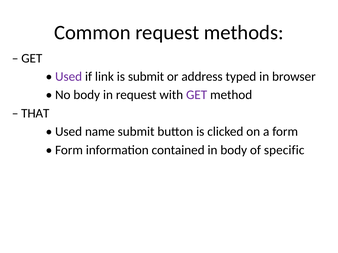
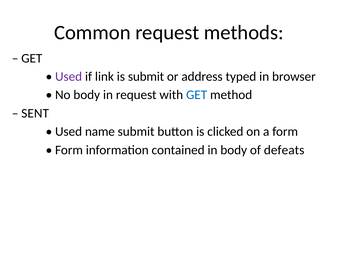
GET at (197, 95) colour: purple -> blue
THAT: THAT -> SENT
specific: specific -> defeats
